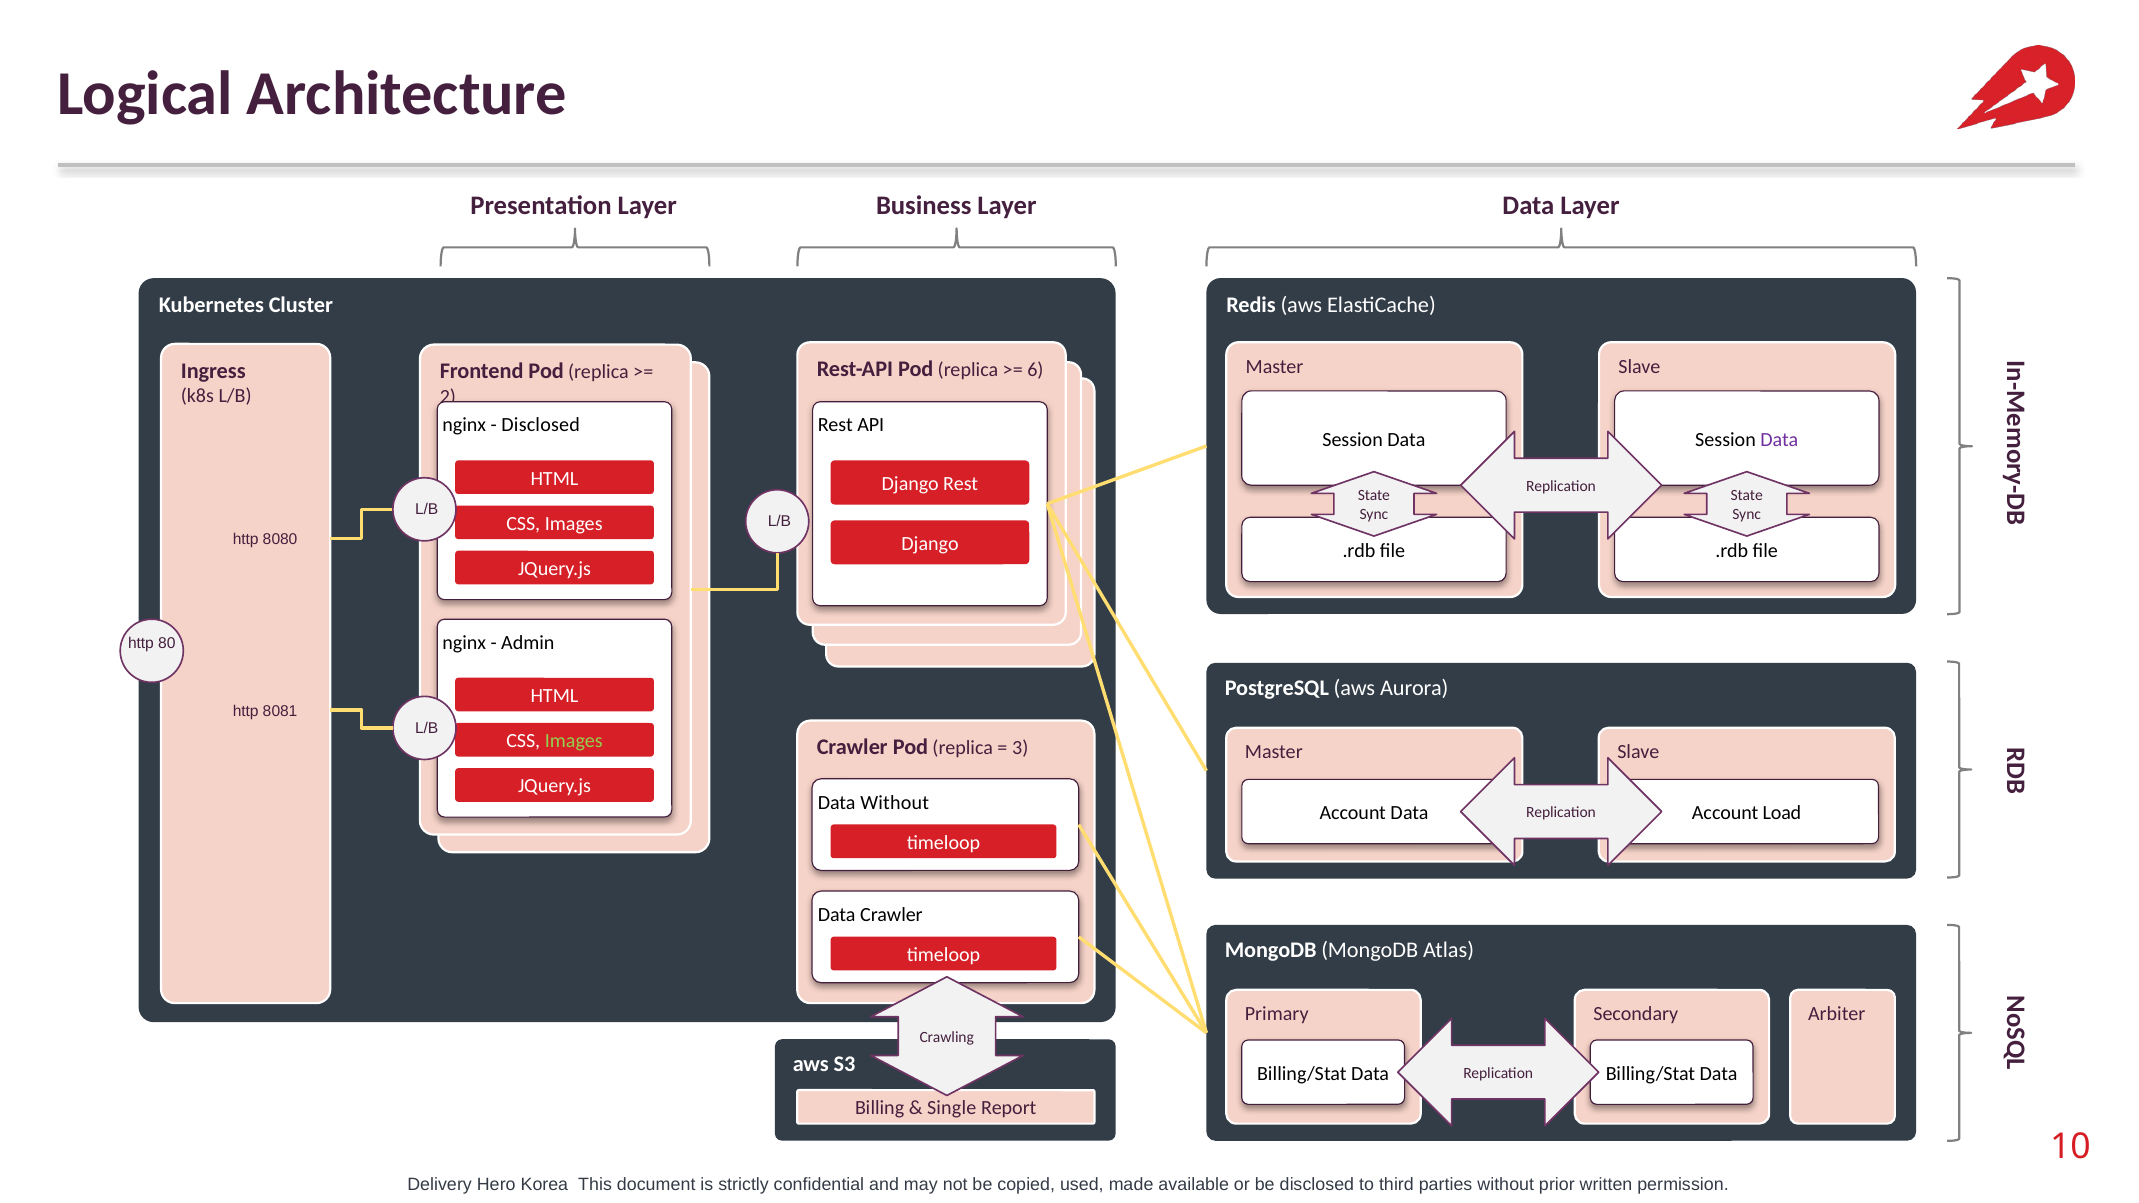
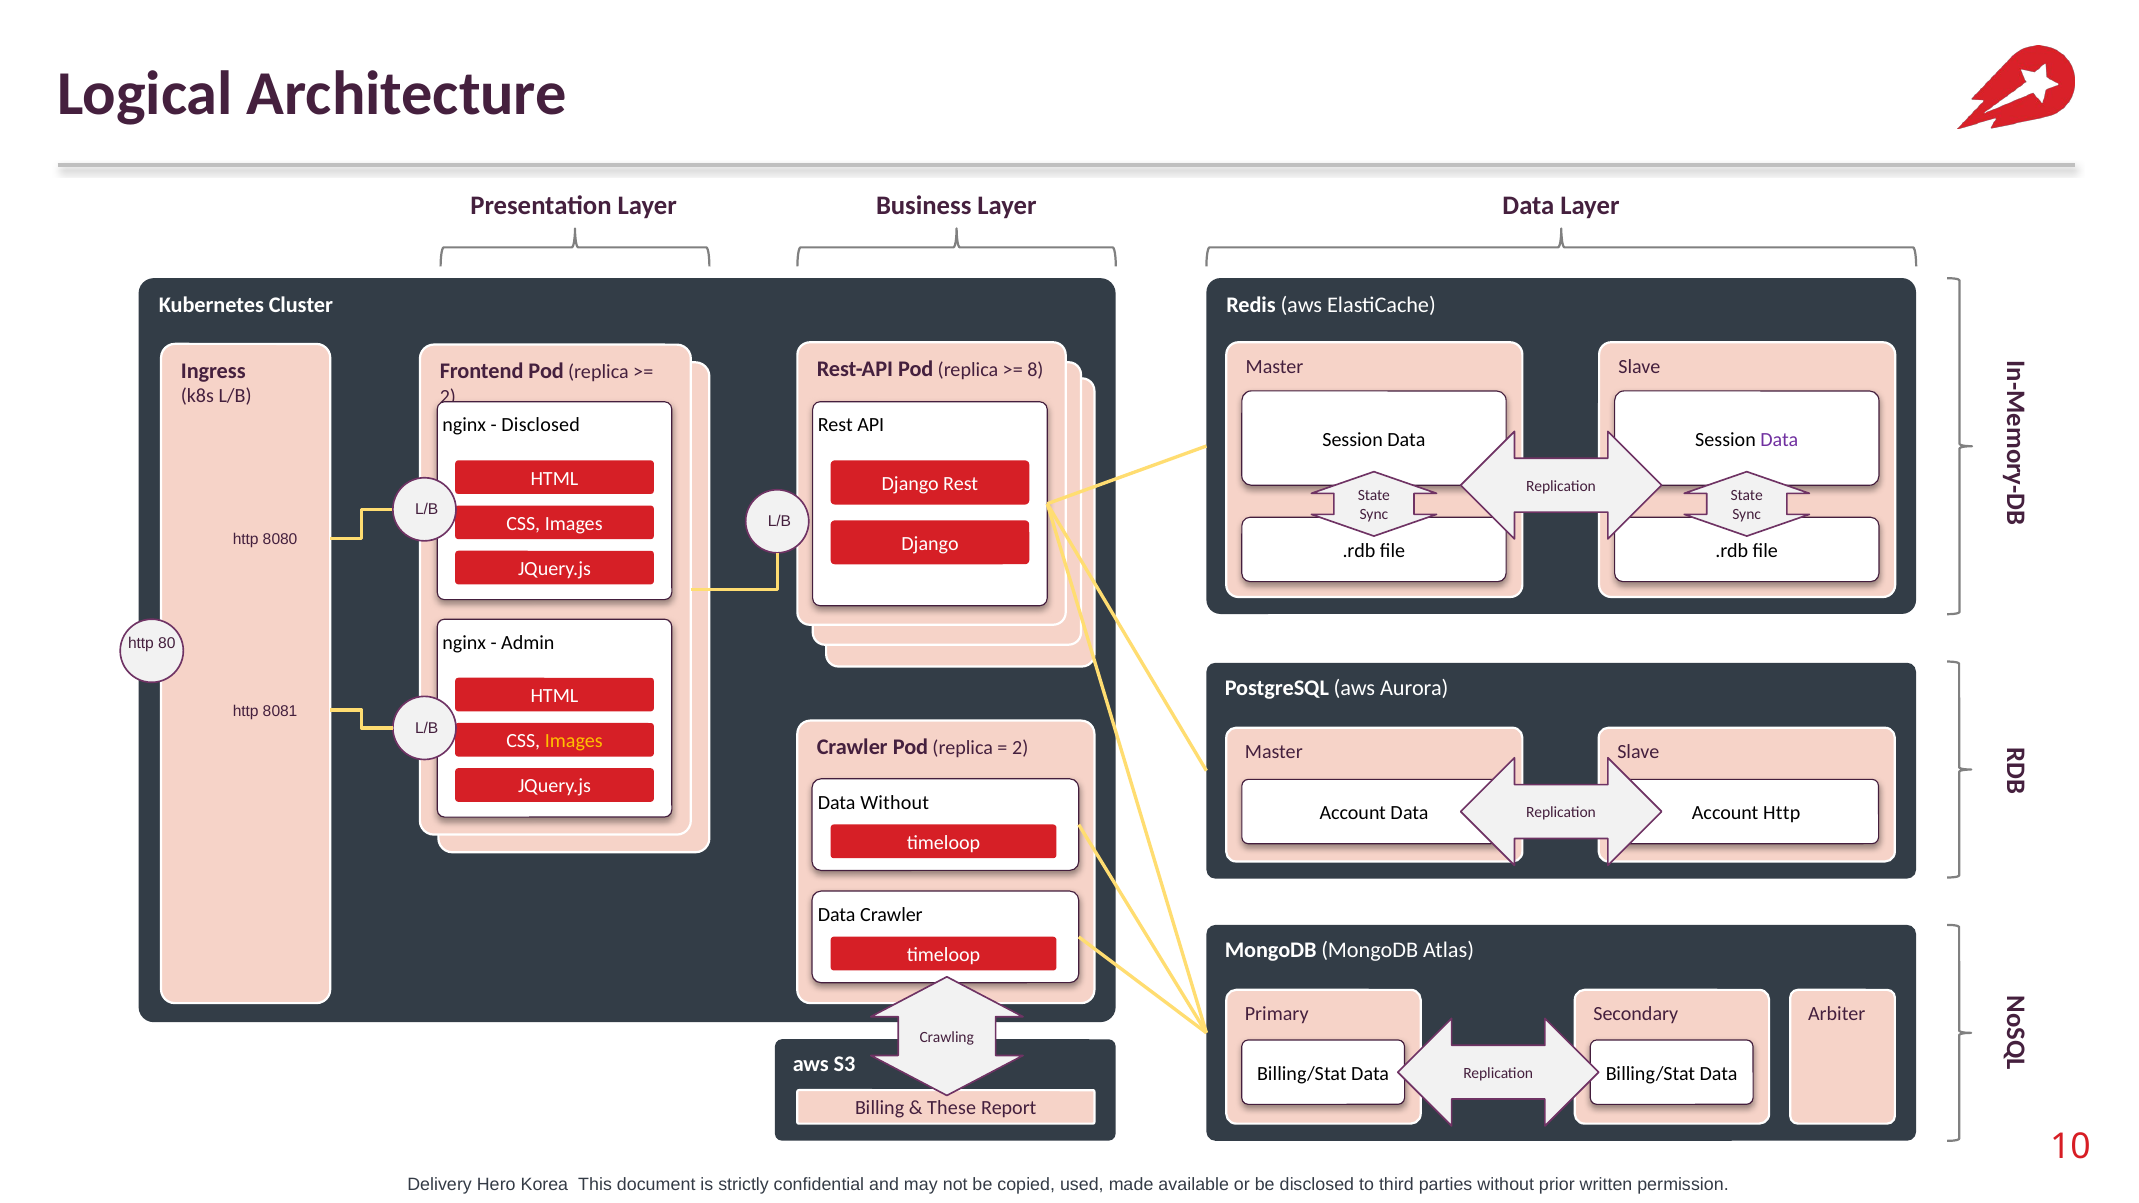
6: 6 -> 8
Images at (574, 741) colour: light green -> yellow
3 at (1020, 748): 3 -> 2
Account Load: Load -> Http
Single: Single -> These
